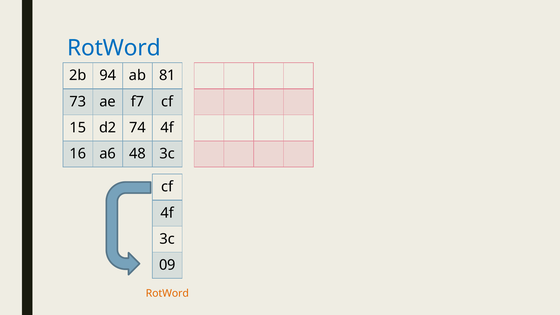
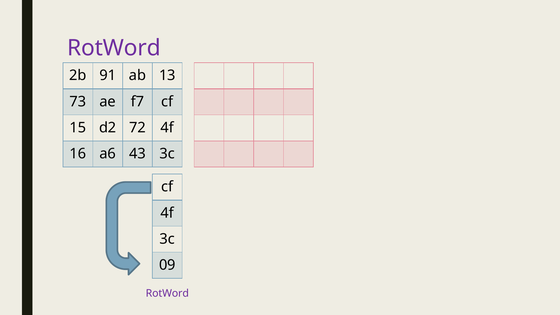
RotWord at (114, 48) colour: blue -> purple
94: 94 -> 91
81: 81 -> 13
74: 74 -> 72
48: 48 -> 43
RotWord at (167, 293) colour: orange -> purple
